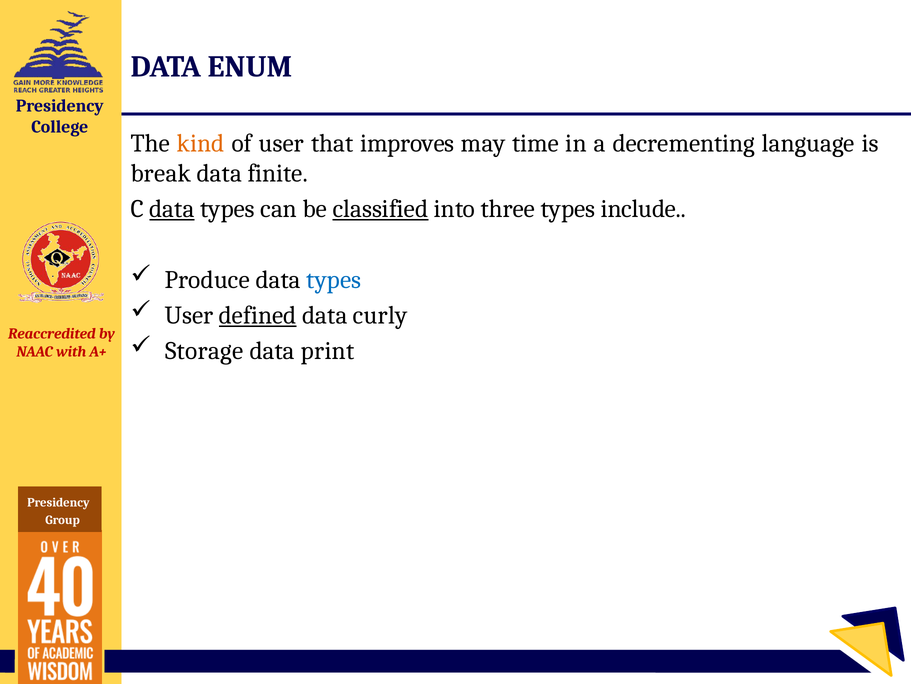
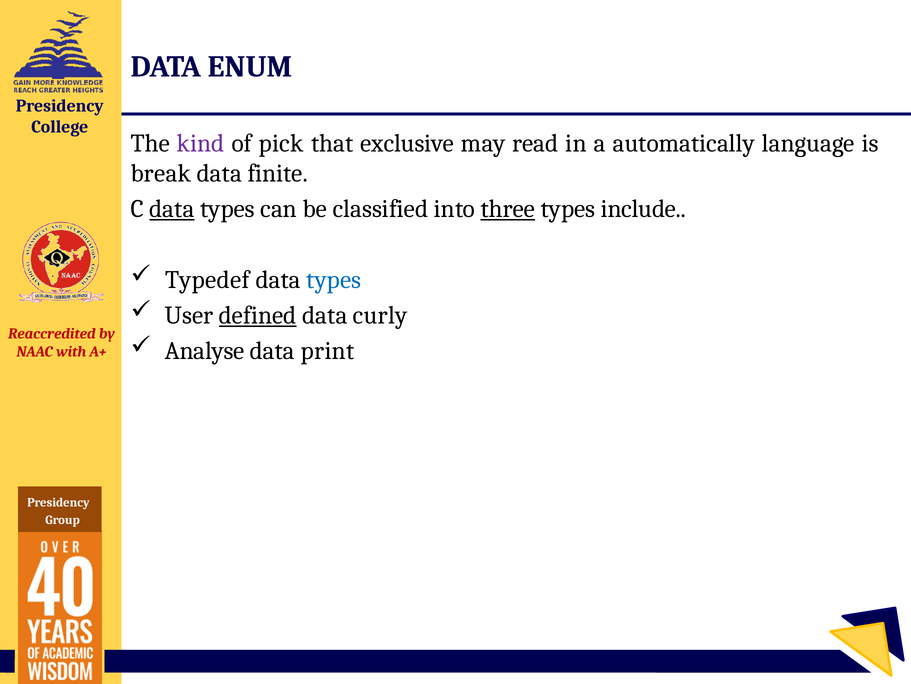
kind colour: orange -> purple
of user: user -> pick
improves: improves -> exclusive
time: time -> read
decrementing: decrementing -> automatically
classified underline: present -> none
three underline: none -> present
Produce: Produce -> Typedef
Storage: Storage -> Analyse
